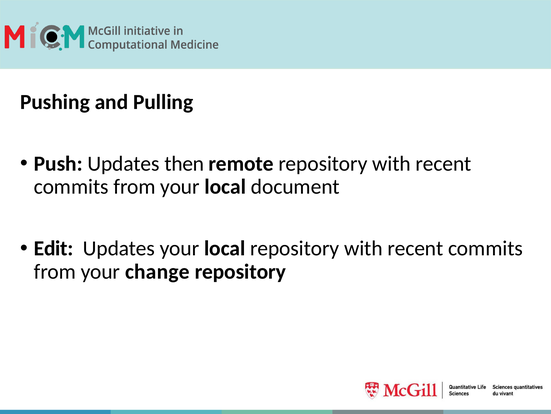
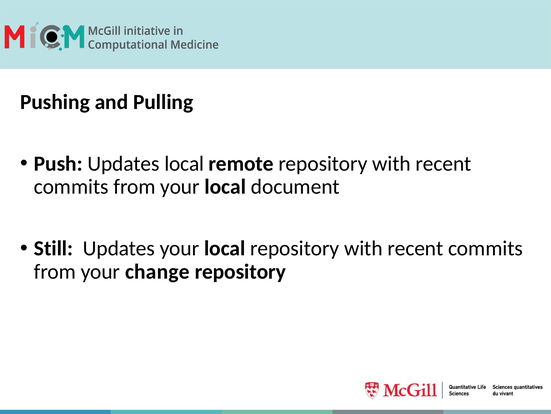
Updates then: then -> local
Edit: Edit -> Still
